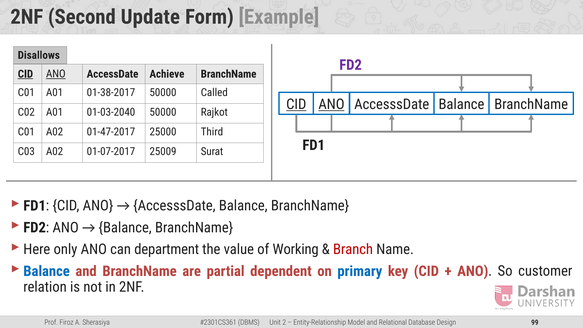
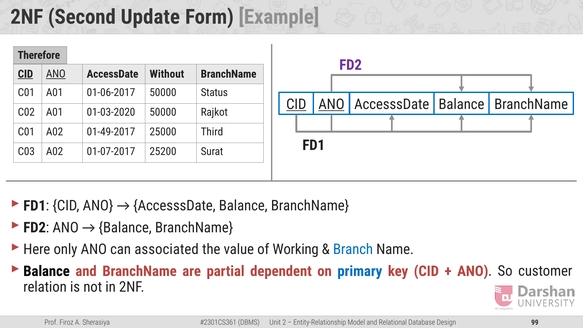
Disallows: Disallows -> Therefore
Achieve: Achieve -> Without
01-38-2017: 01-38-2017 -> 01-06-2017
Called: Called -> Status
01-03-2040: 01-03-2040 -> 01-03-2020
01-47-2017: 01-47-2017 -> 01-49-2017
25009: 25009 -> 25200
department: department -> associated
Branch colour: red -> blue
Balance at (47, 271) colour: blue -> black
